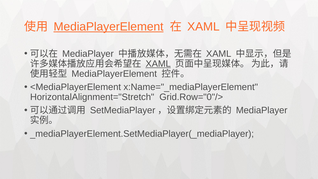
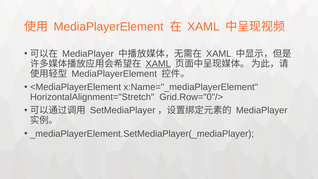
MediaPlayerElement at (109, 27) underline: present -> none
